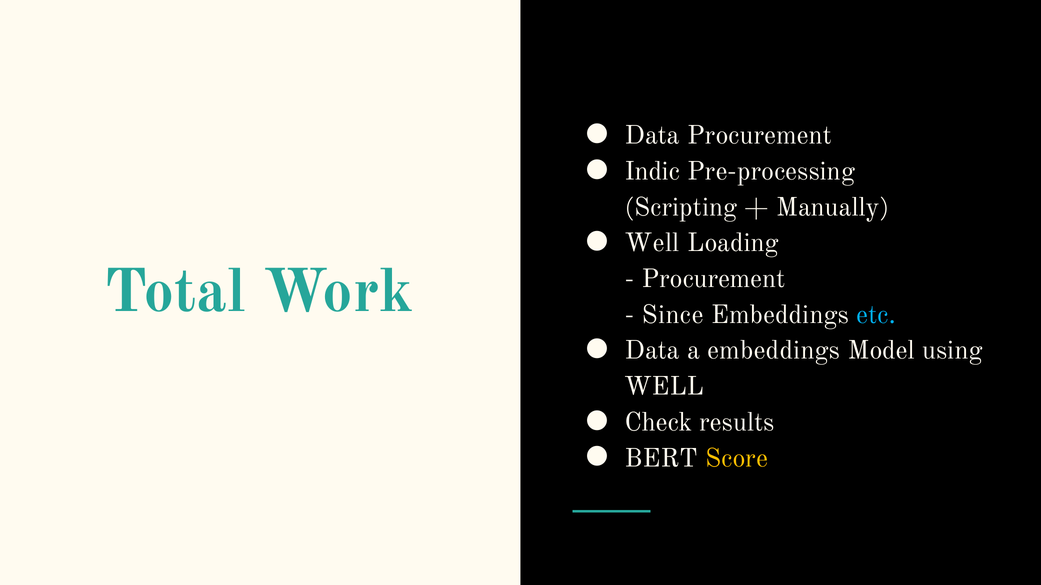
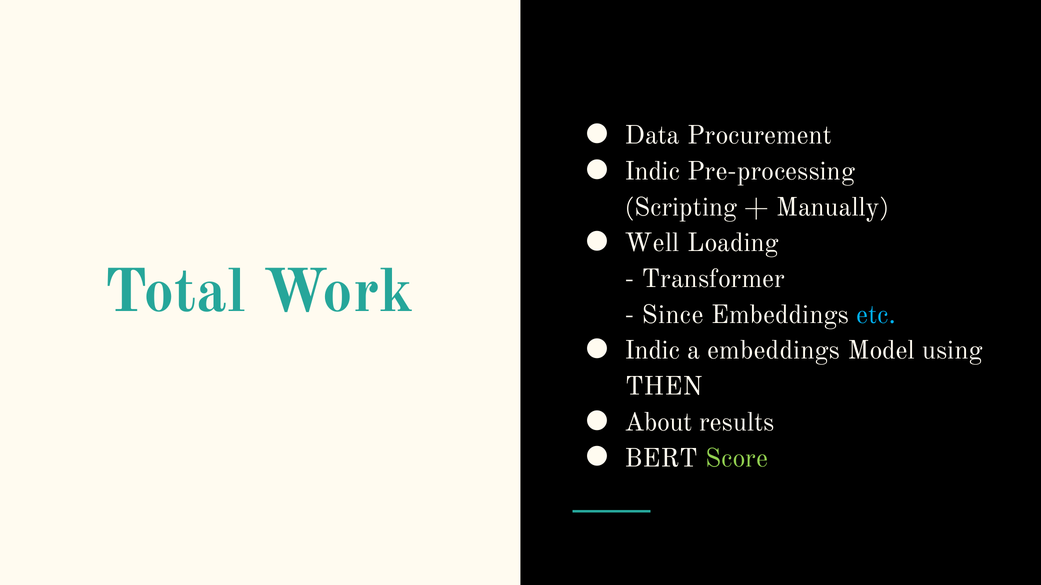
Procurement at (713, 279): Procurement -> Transformer
Data at (652, 351): Data -> Indic
WELL at (664, 387): WELL -> THEN
Check: Check -> About
Score colour: yellow -> light green
